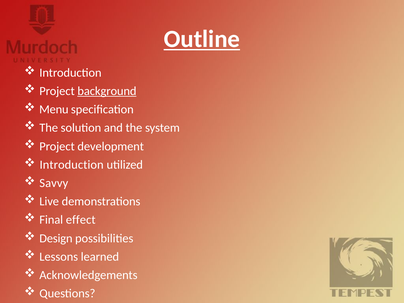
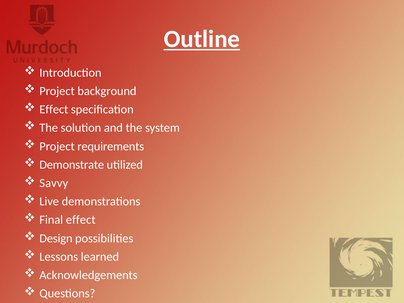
background underline: present -> none
Menu at (54, 110): Menu -> Effect
development: development -> requirements
Introduction at (72, 165): Introduction -> Demonstrate
